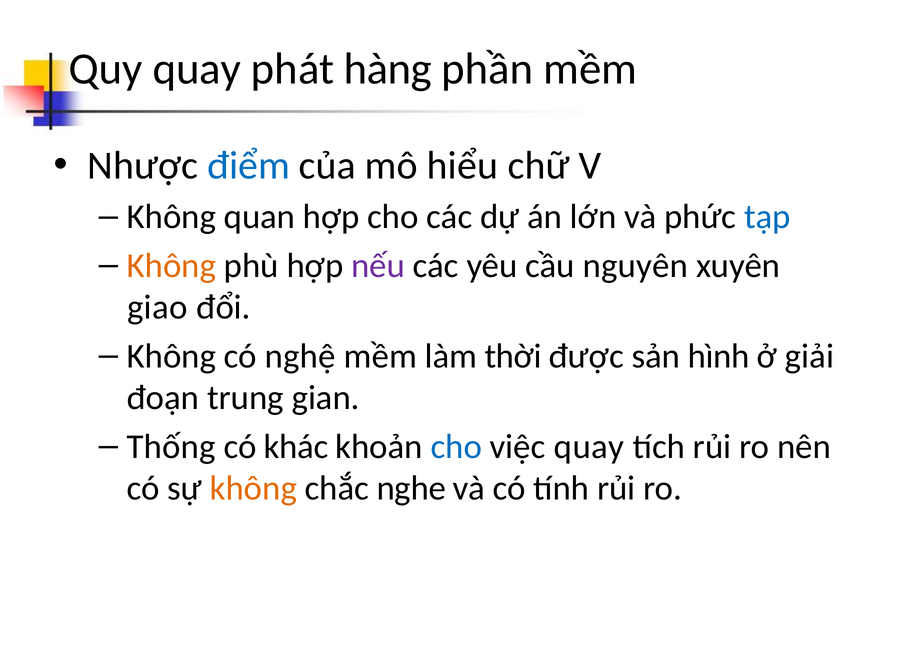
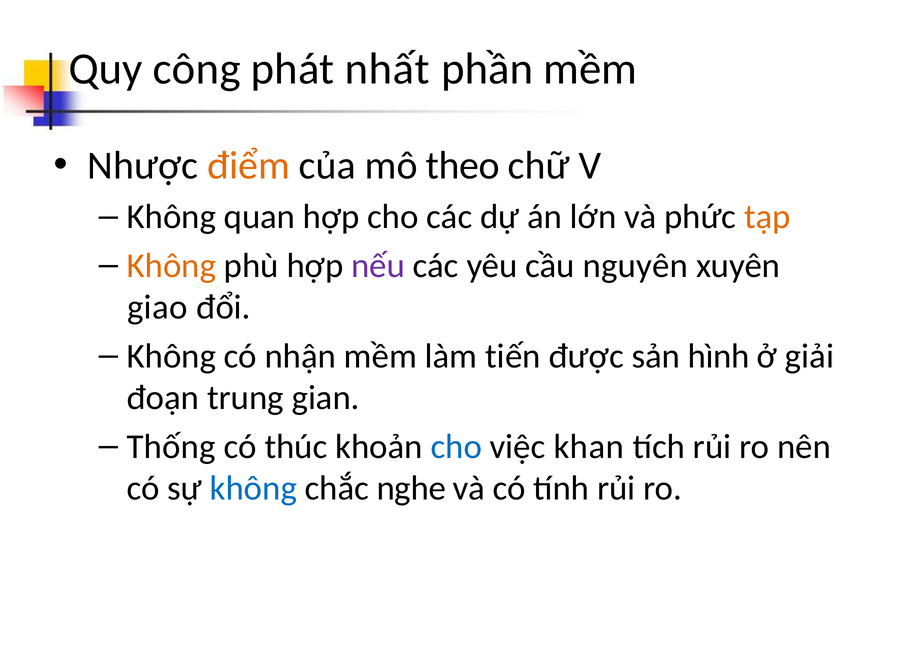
Quy quay: quay -> công
hàng: hàng -> nhất
điểm colour: blue -> orange
hiểu: hiểu -> theo
tạp colour: blue -> orange
nghệ: nghệ -> nhận
thời: thời -> tiến
khác: khác -> thúc
việc quay: quay -> khan
không at (253, 489) colour: orange -> blue
